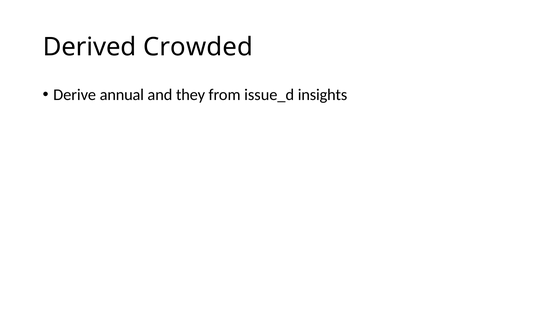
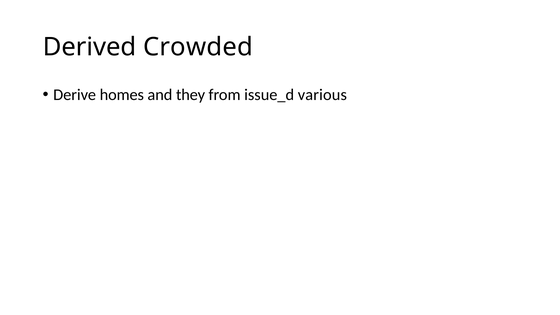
annual: annual -> homes
insights: insights -> various
